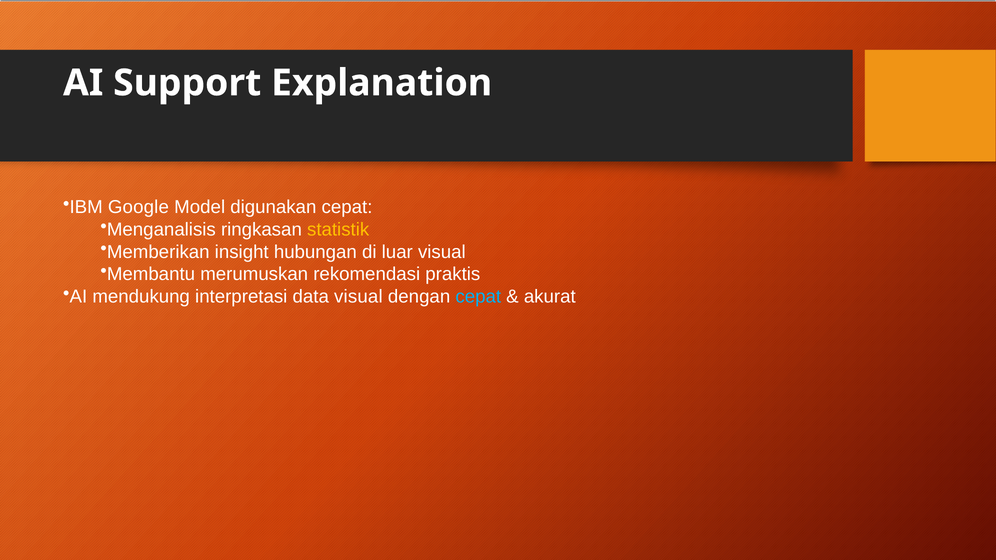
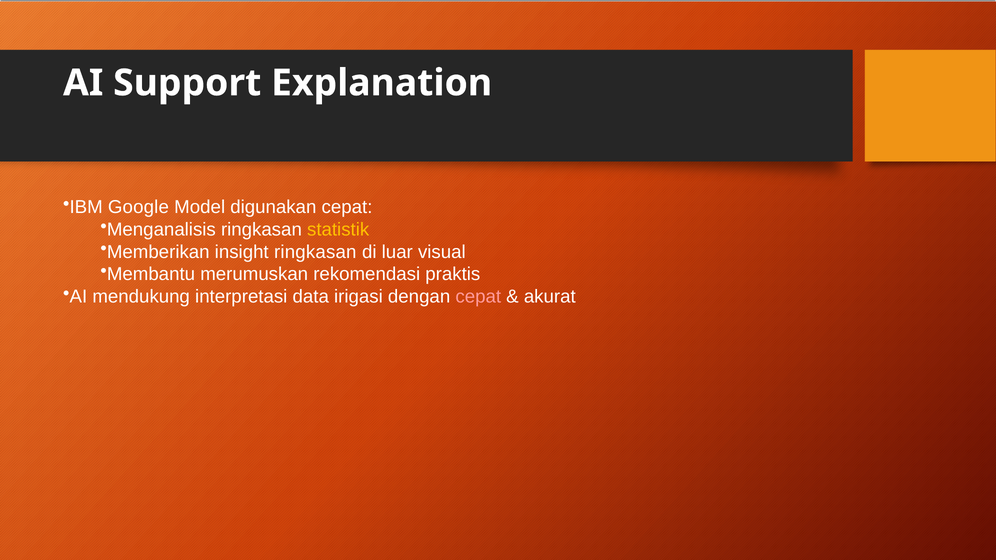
insight hubungan: hubungan -> ringkasan
data visual: visual -> irigasi
cepat at (478, 297) colour: light blue -> pink
